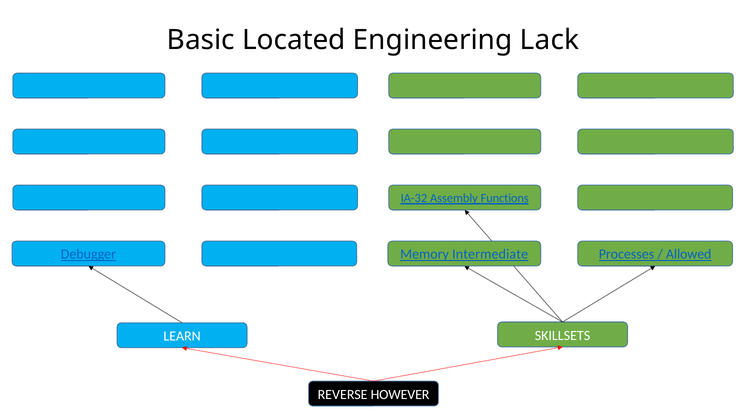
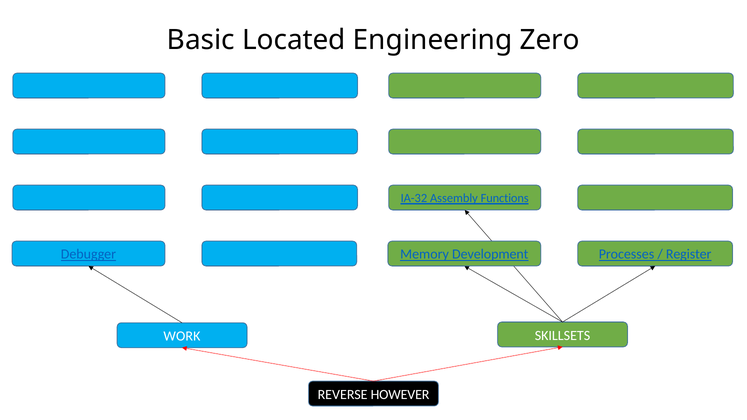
Lack: Lack -> Zero
Intermediate: Intermediate -> Development
Allowed: Allowed -> Register
LEARN: LEARN -> WORK
